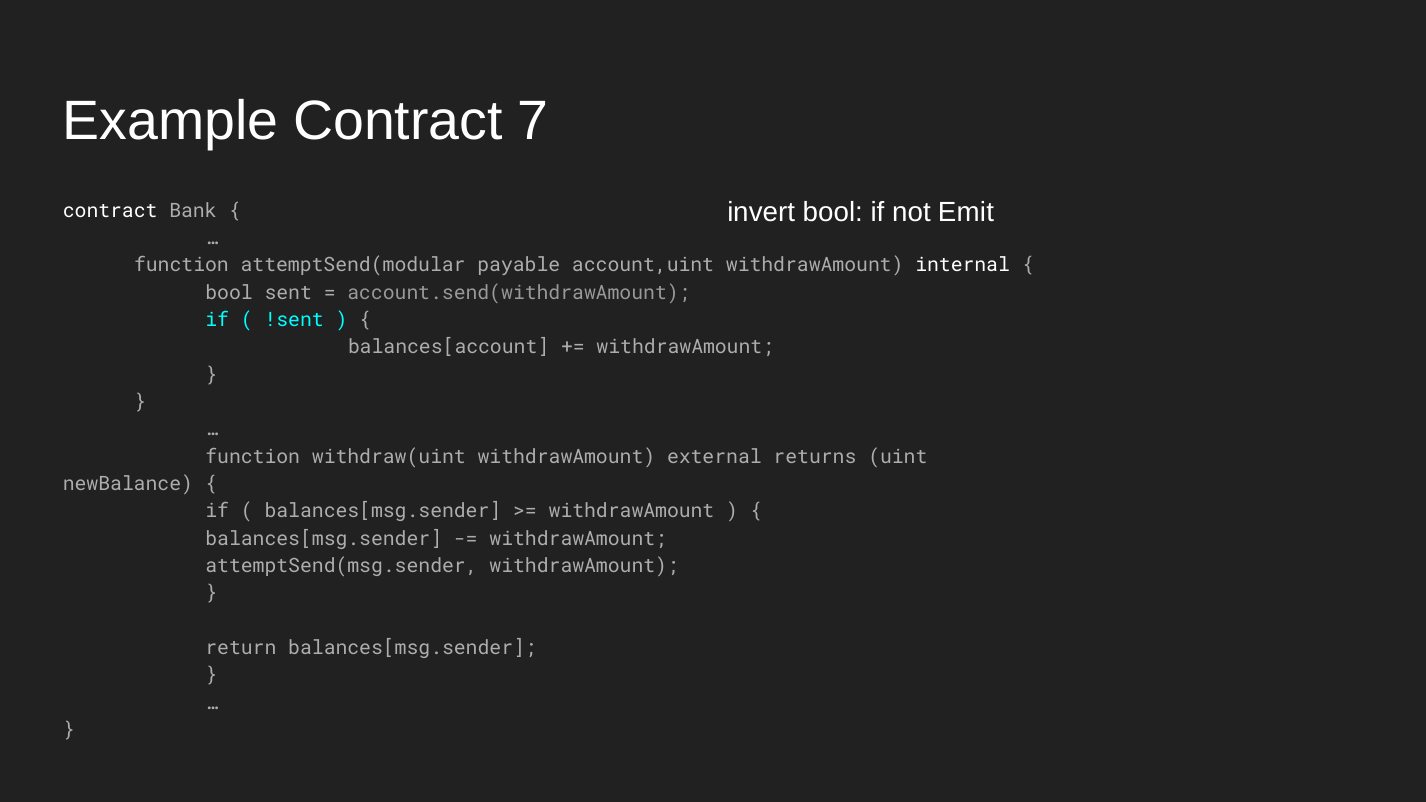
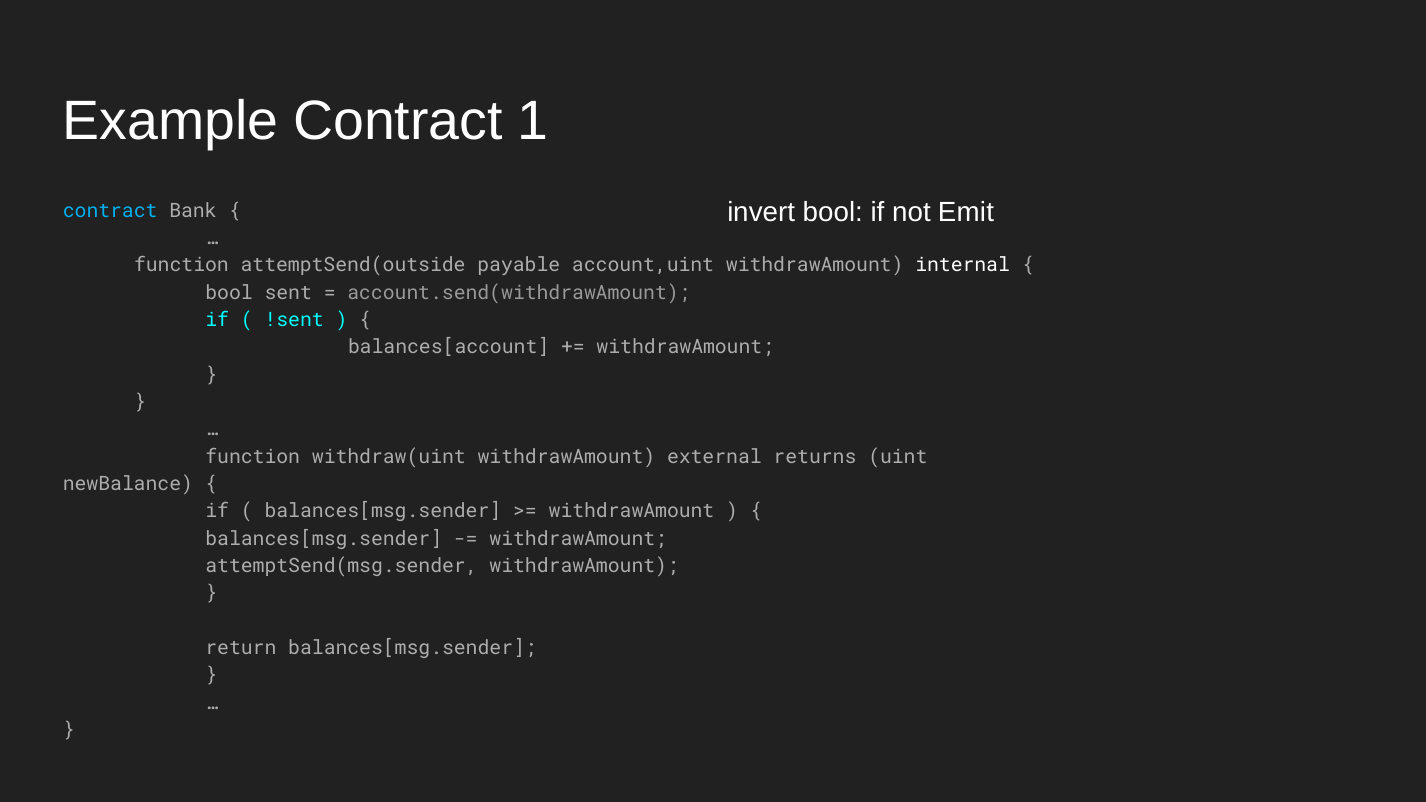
7: 7 -> 1
contract at (110, 211) colour: white -> light blue
attemptSend(modular: attemptSend(modular -> attemptSend(outside
